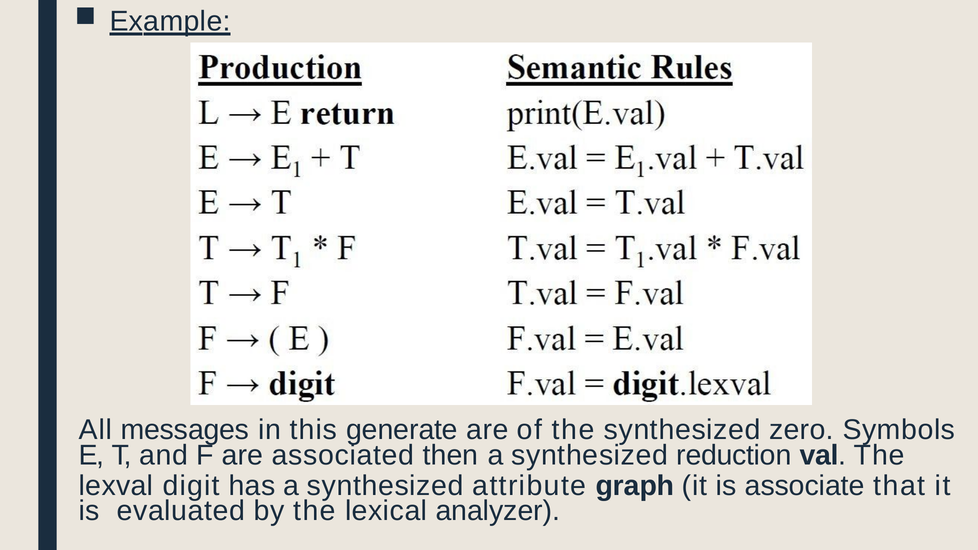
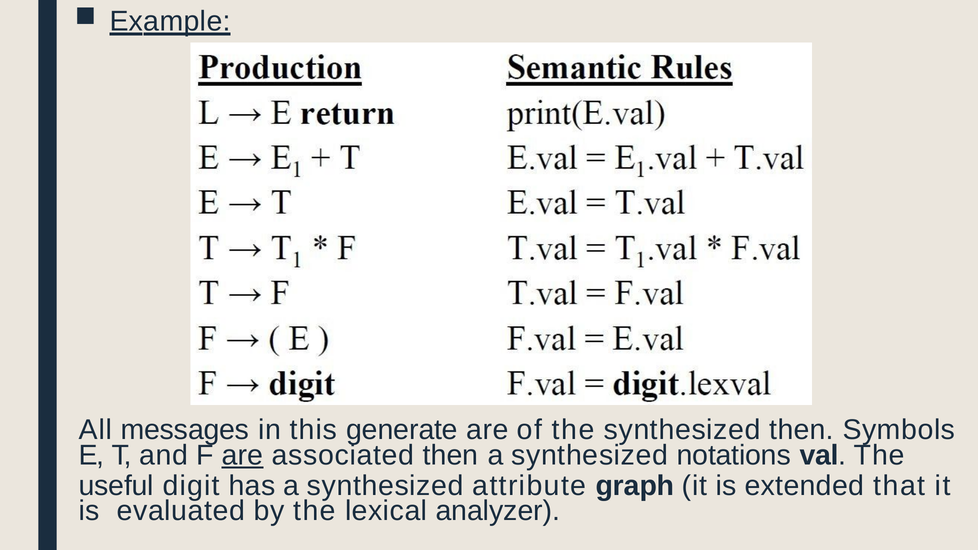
synthesized zero: zero -> then
are at (242, 455) underline: none -> present
reduction: reduction -> notations
lexval: lexval -> useful
associate: associate -> extended
